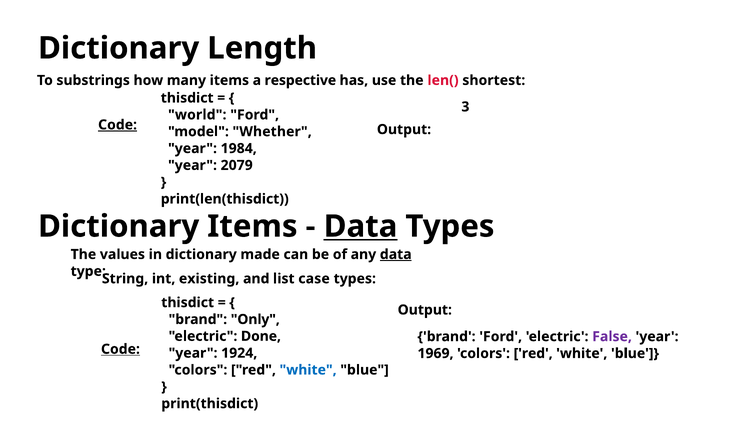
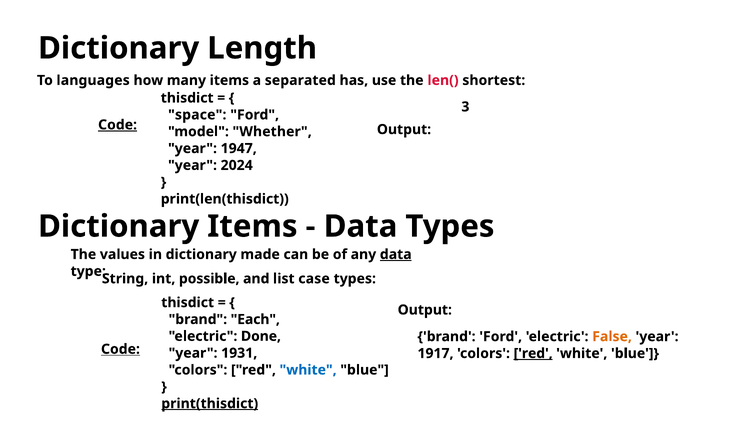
substrings: substrings -> languages
respective: respective -> separated
world: world -> space
1984: 1984 -> 1947
2079: 2079 -> 2024
Data at (361, 227) underline: present -> none
existing: existing -> possible
Only: Only -> Each
False colour: purple -> orange
1924: 1924 -> 1931
1969: 1969 -> 1917
red at (533, 354) underline: none -> present
print(thisdict underline: none -> present
